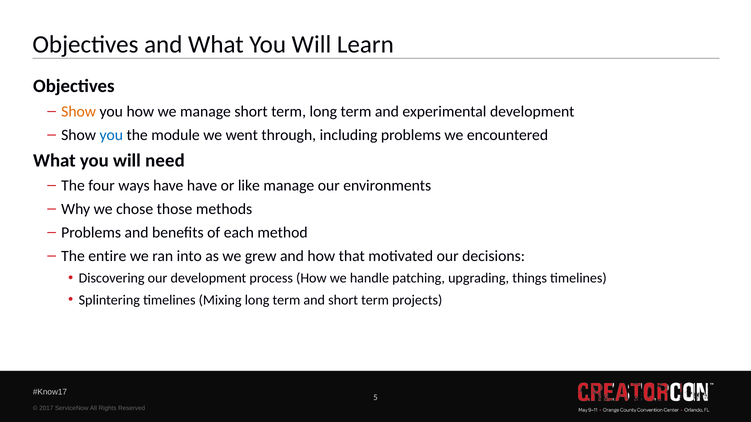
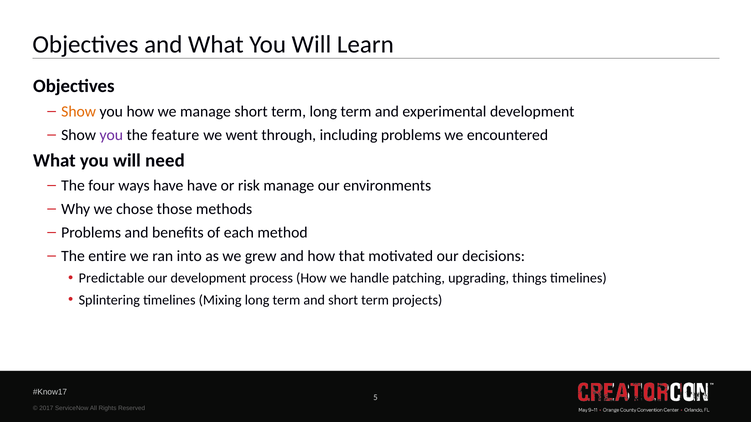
you at (111, 135) colour: blue -> purple
module: module -> feature
like: like -> risk
Discovering: Discovering -> Predictable
